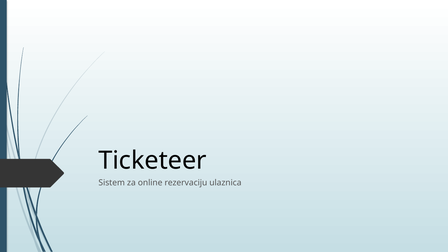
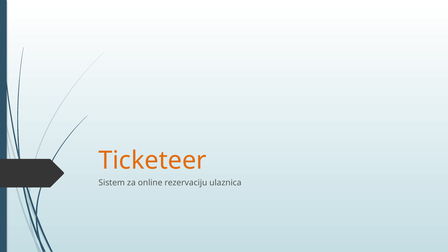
Ticketeer colour: black -> orange
